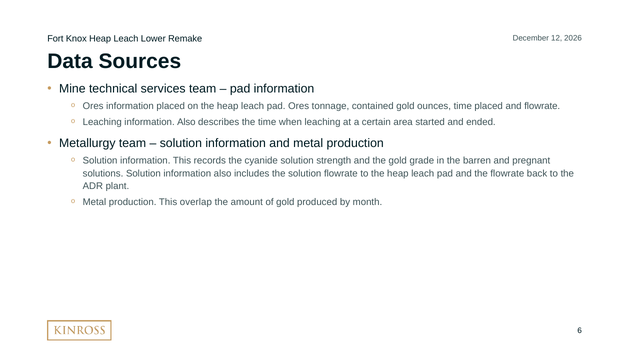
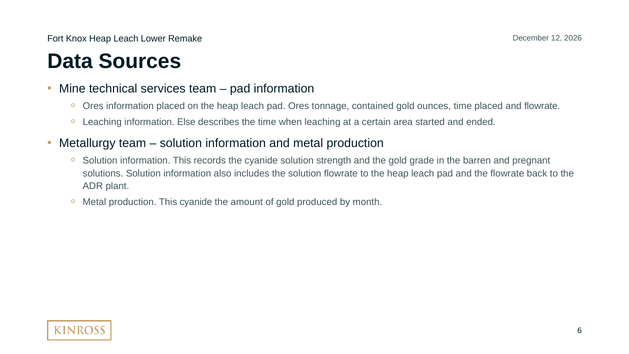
Leaching information Also: Also -> Else
This overlap: overlap -> cyanide
